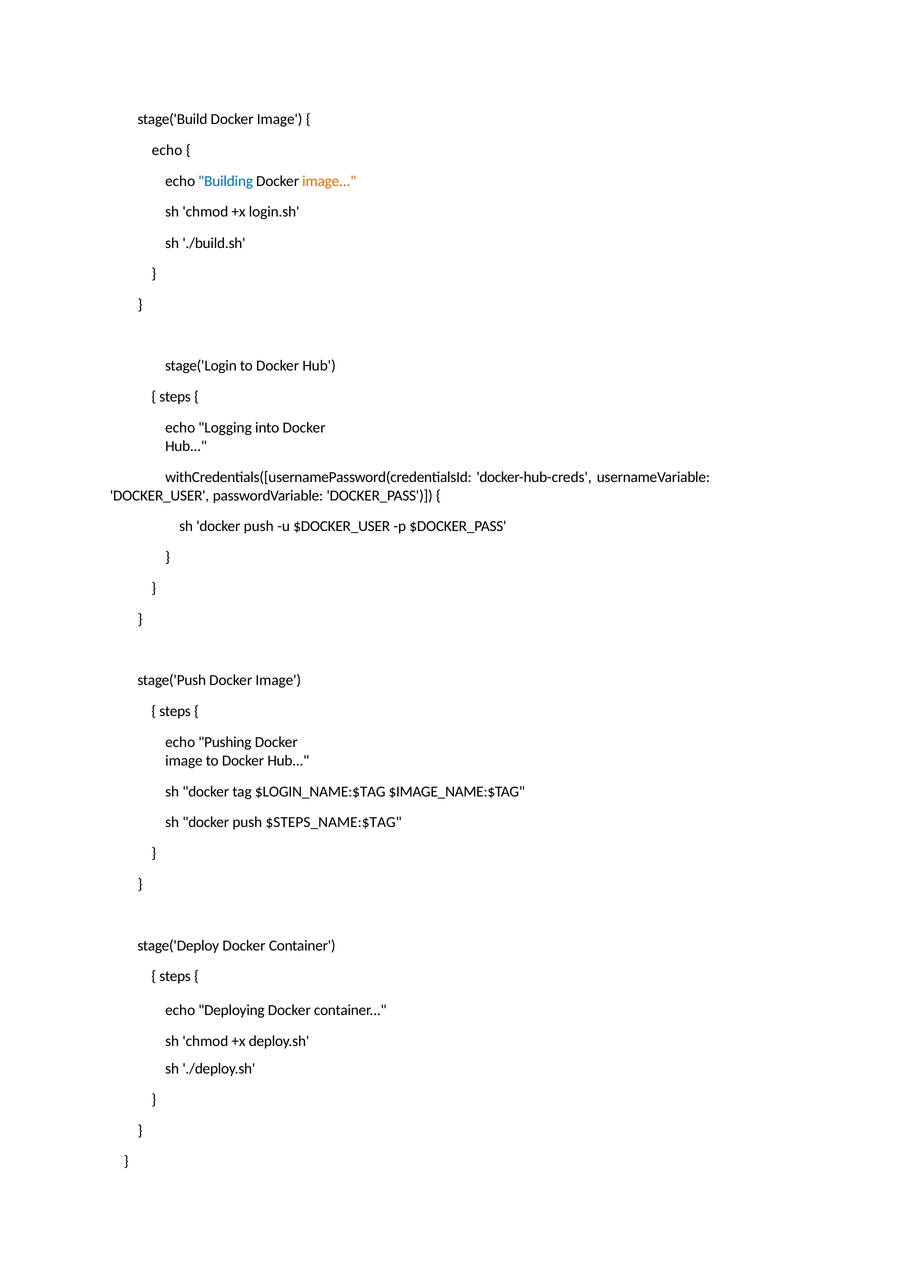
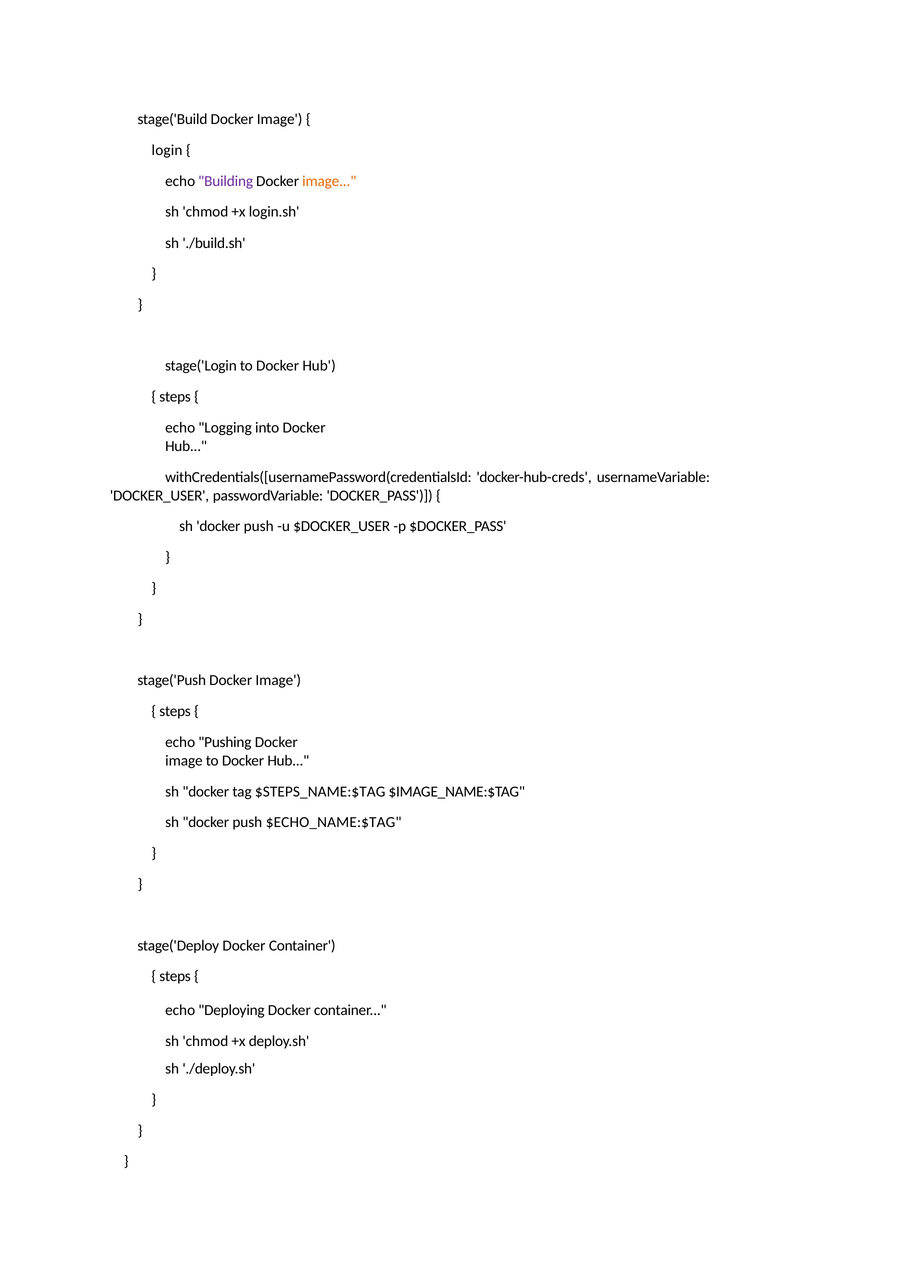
echo at (167, 150): echo -> login
Building colour: blue -> purple
$LOGIN_NAME:$TAG: $LOGIN_NAME:$TAG -> $STEPS_NAME:$TAG
$STEPS_NAME:$TAG: $STEPS_NAME:$TAG -> $ECHO_NAME:$TAG
